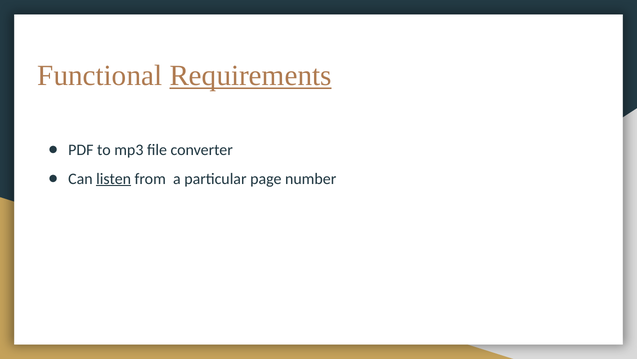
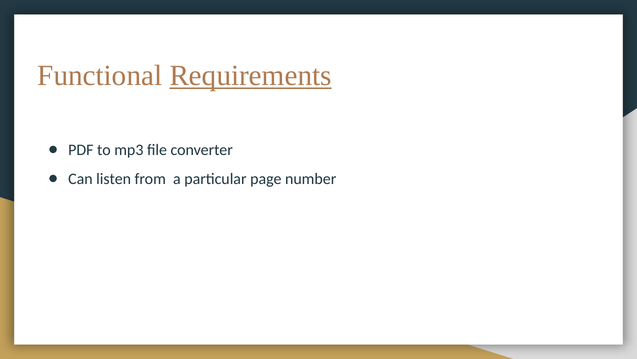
listen underline: present -> none
